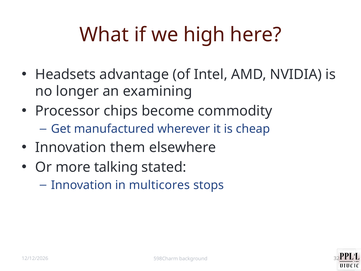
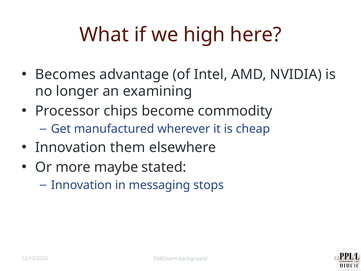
Headsets: Headsets -> Becomes
talking: talking -> maybe
multicores: multicores -> messaging
